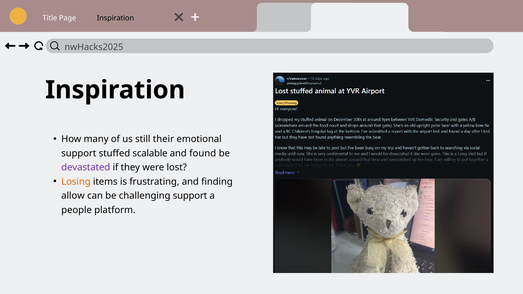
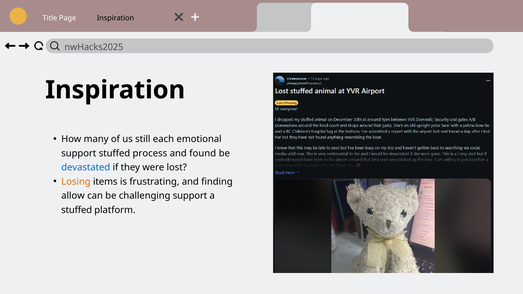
their: their -> each
scalable: scalable -> process
devastated colour: purple -> blue
people at (77, 210): people -> stuffed
